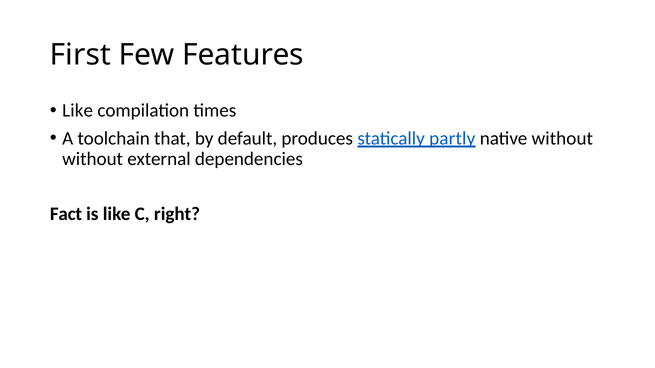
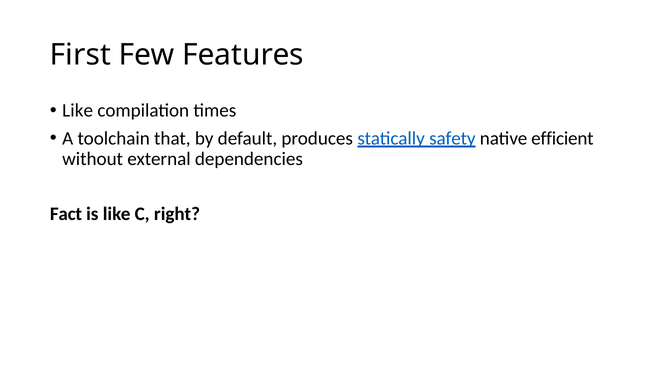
partly: partly -> safety
native without: without -> efficient
